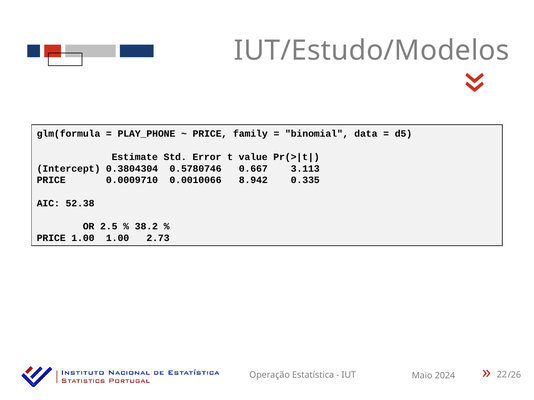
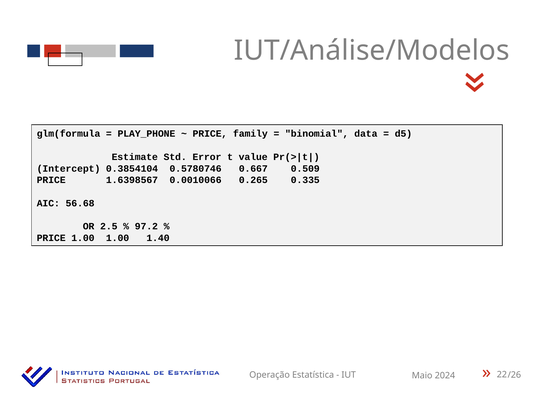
IUT/Estudo/Modelos: IUT/Estudo/Modelos -> IUT/Análise/Modelos
0.3804304: 0.3804304 -> 0.3854104
3.113: 3.113 -> 0.509
0.0009710: 0.0009710 -> 1.6398567
8.942: 8.942 -> 0.265
52.38: 52.38 -> 56.68
38.2: 38.2 -> 97.2
2.73: 2.73 -> 1.40
